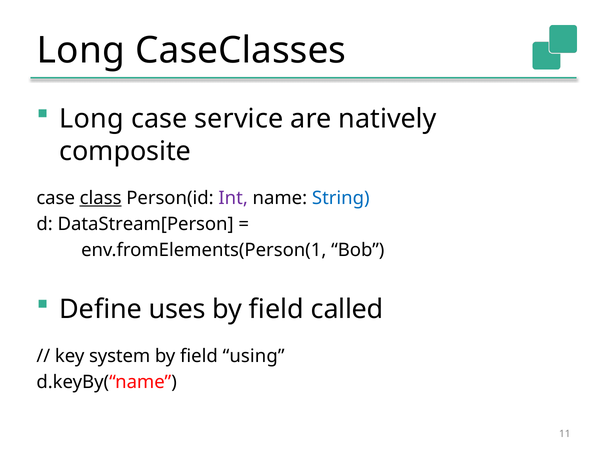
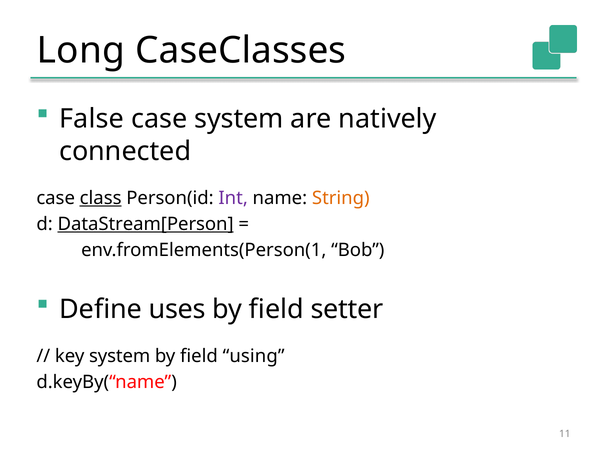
Long at (92, 119): Long -> False
case service: service -> system
composite: composite -> connected
String colour: blue -> orange
DataStream[Person underline: none -> present
called: called -> setter
